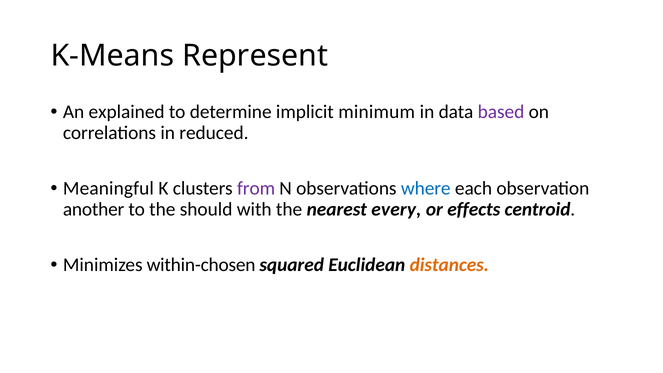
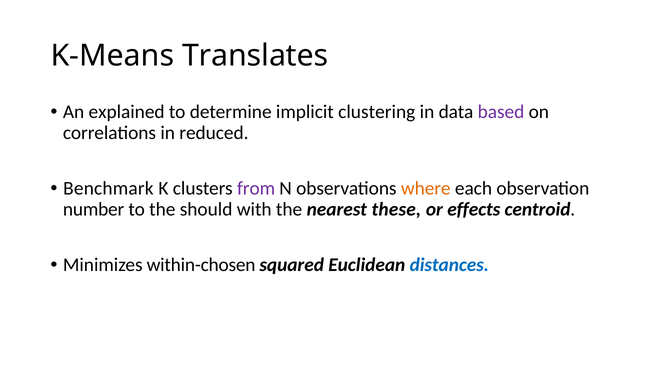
Represent: Represent -> Translates
minimum: minimum -> clustering
Meaningful: Meaningful -> Benchmark
where colour: blue -> orange
another: another -> number
every: every -> these
distances colour: orange -> blue
